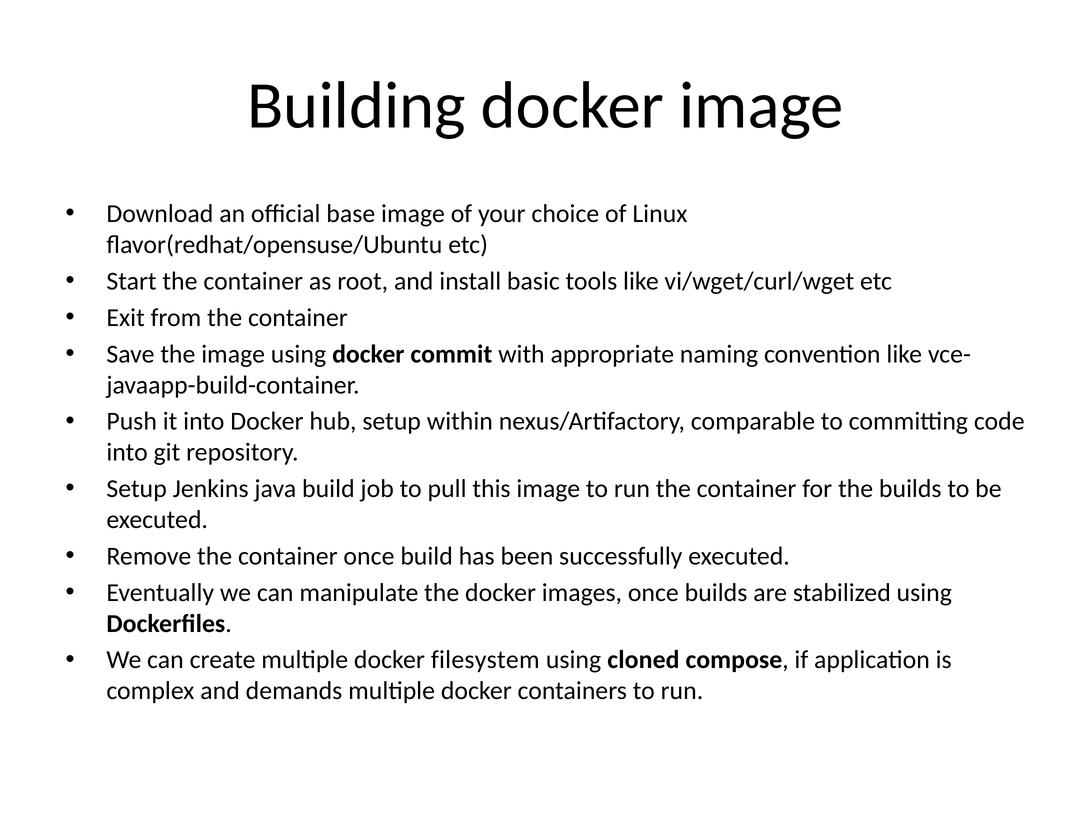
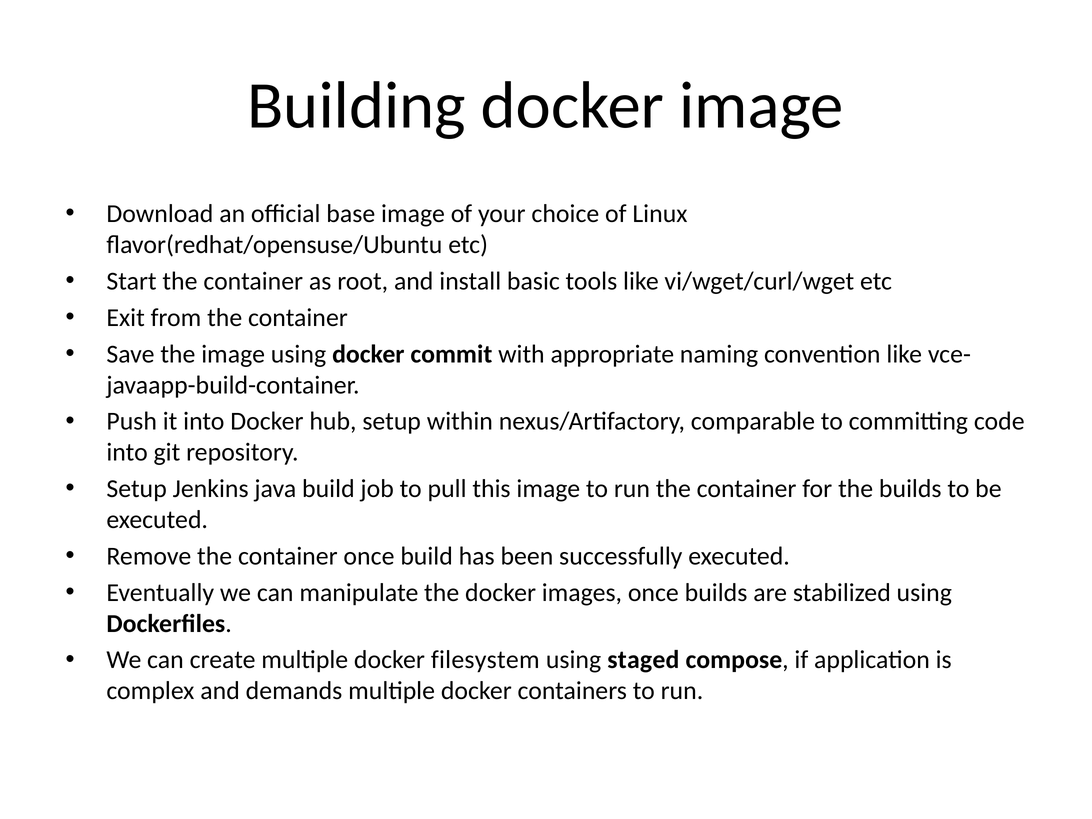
cloned: cloned -> staged
